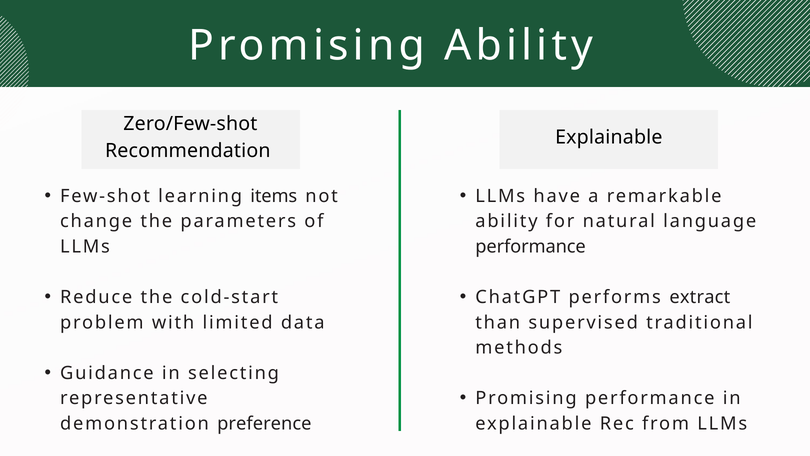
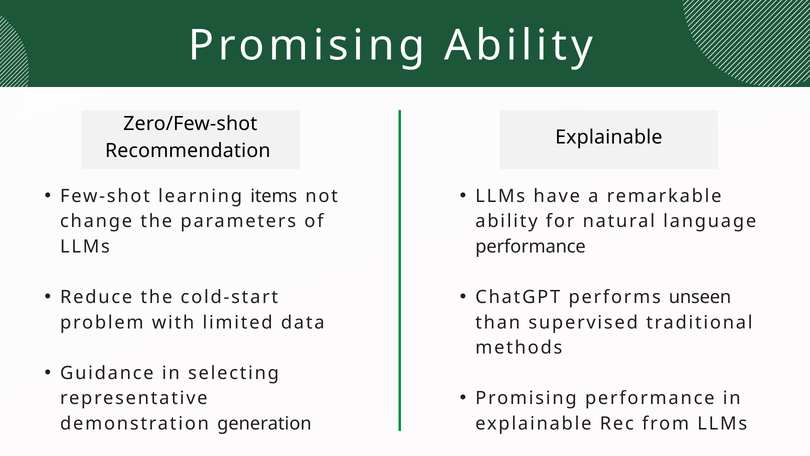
extract: extract -> unseen
preference: preference -> generation
